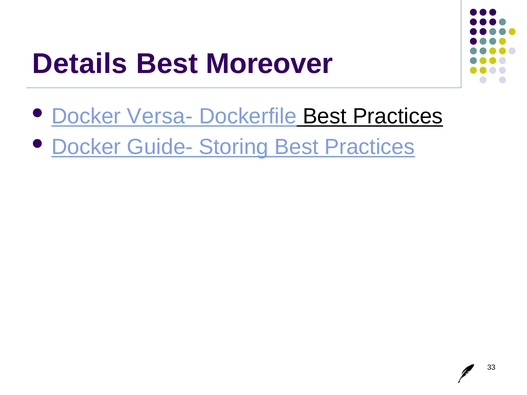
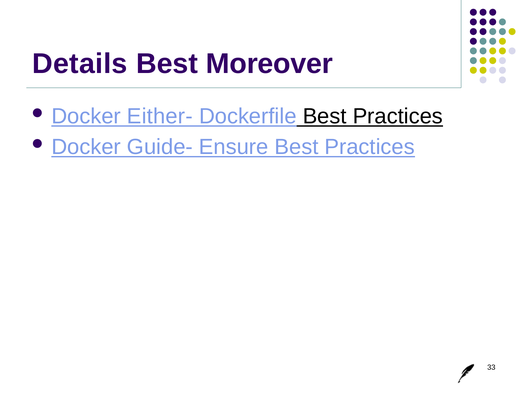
Versa-: Versa- -> Either-
Storing: Storing -> Ensure
